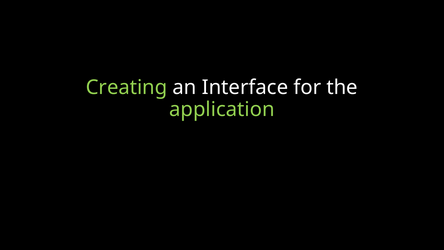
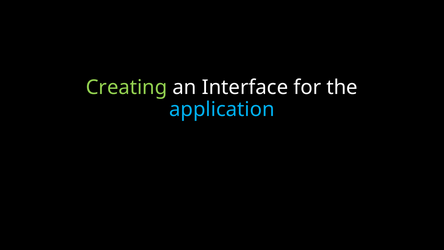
application colour: light green -> light blue
